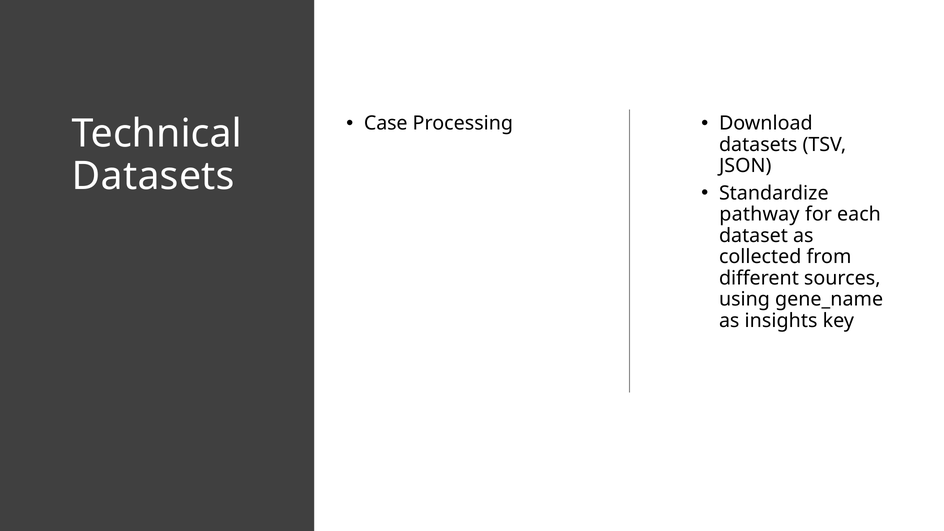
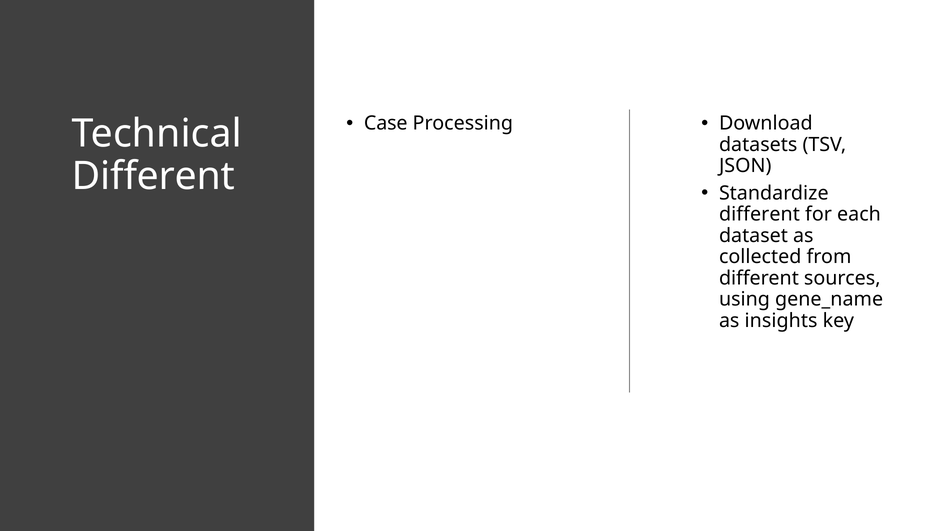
Datasets at (153, 176): Datasets -> Different
pathway at (759, 214): pathway -> different
